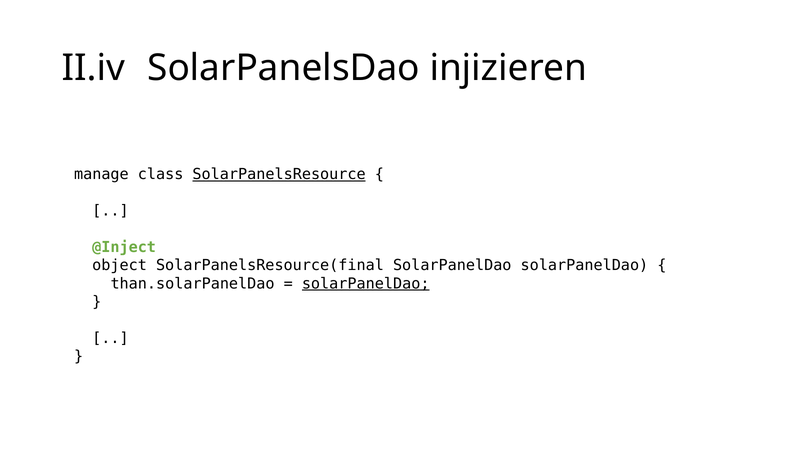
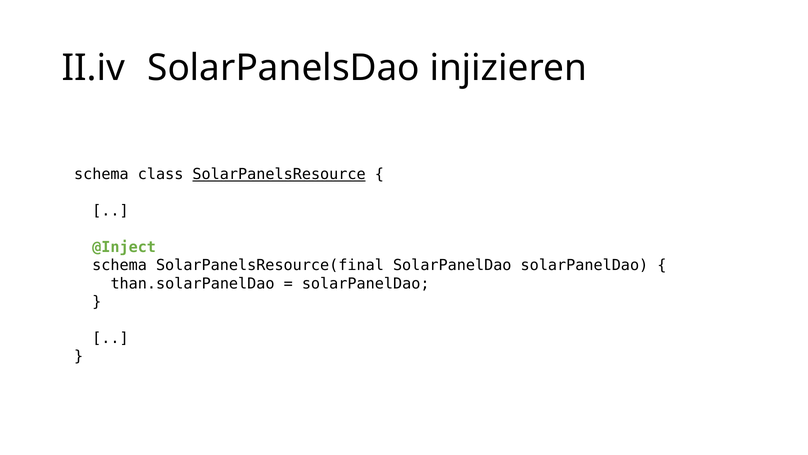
manage at (101, 174): manage -> schema
object at (120, 265): object -> schema
solarPanelDao at (366, 283) underline: present -> none
